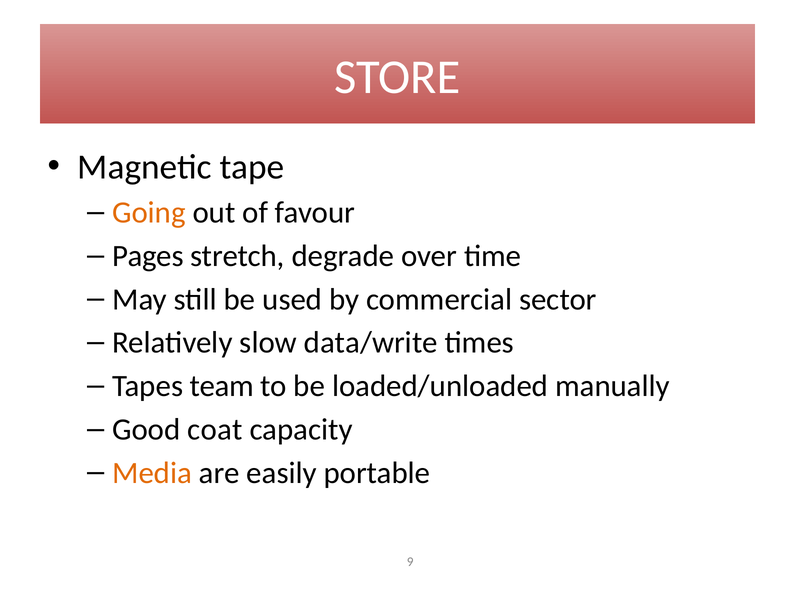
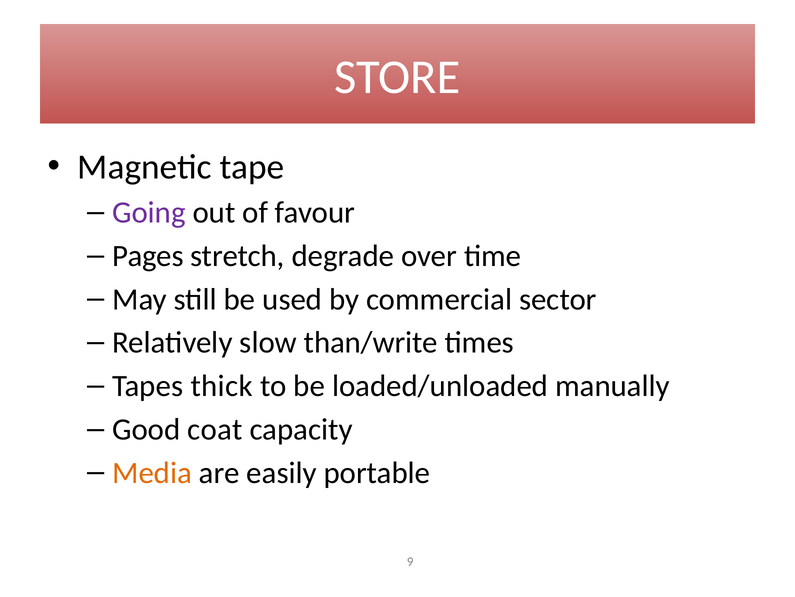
Going colour: orange -> purple
data/write: data/write -> than/write
team: team -> thick
